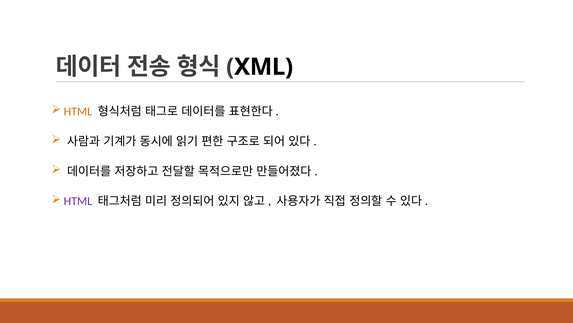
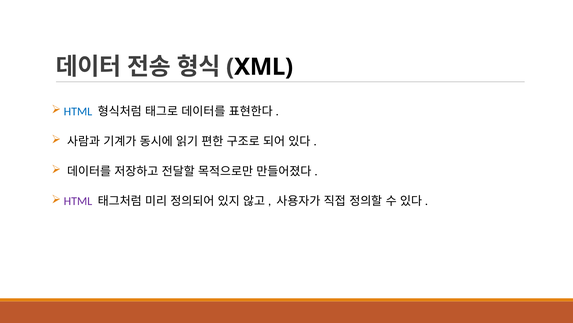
HTML at (78, 111) colour: orange -> blue
